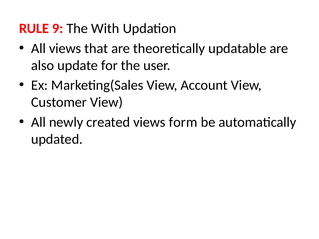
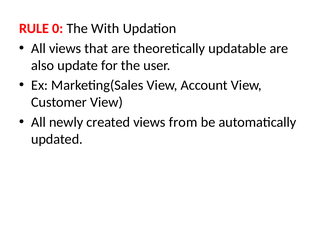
9: 9 -> 0
form: form -> from
